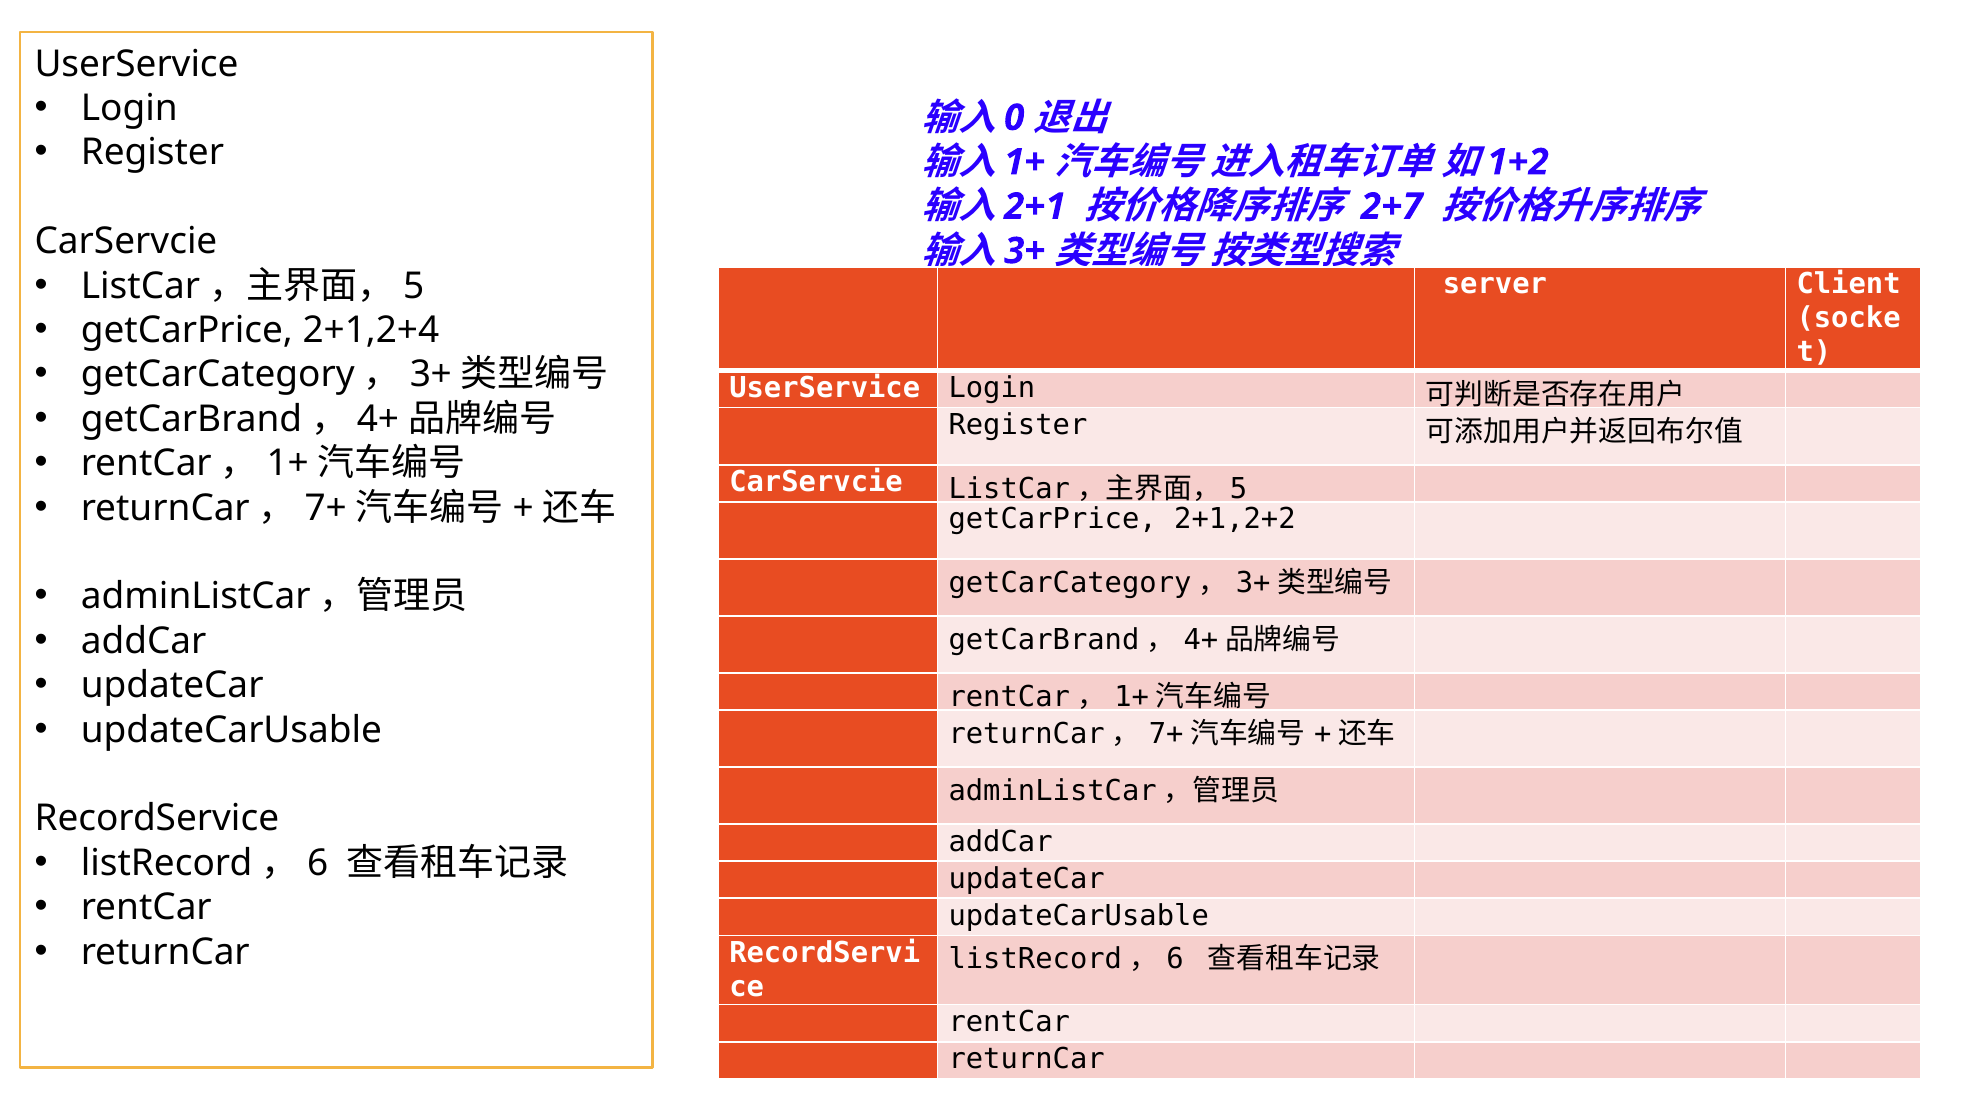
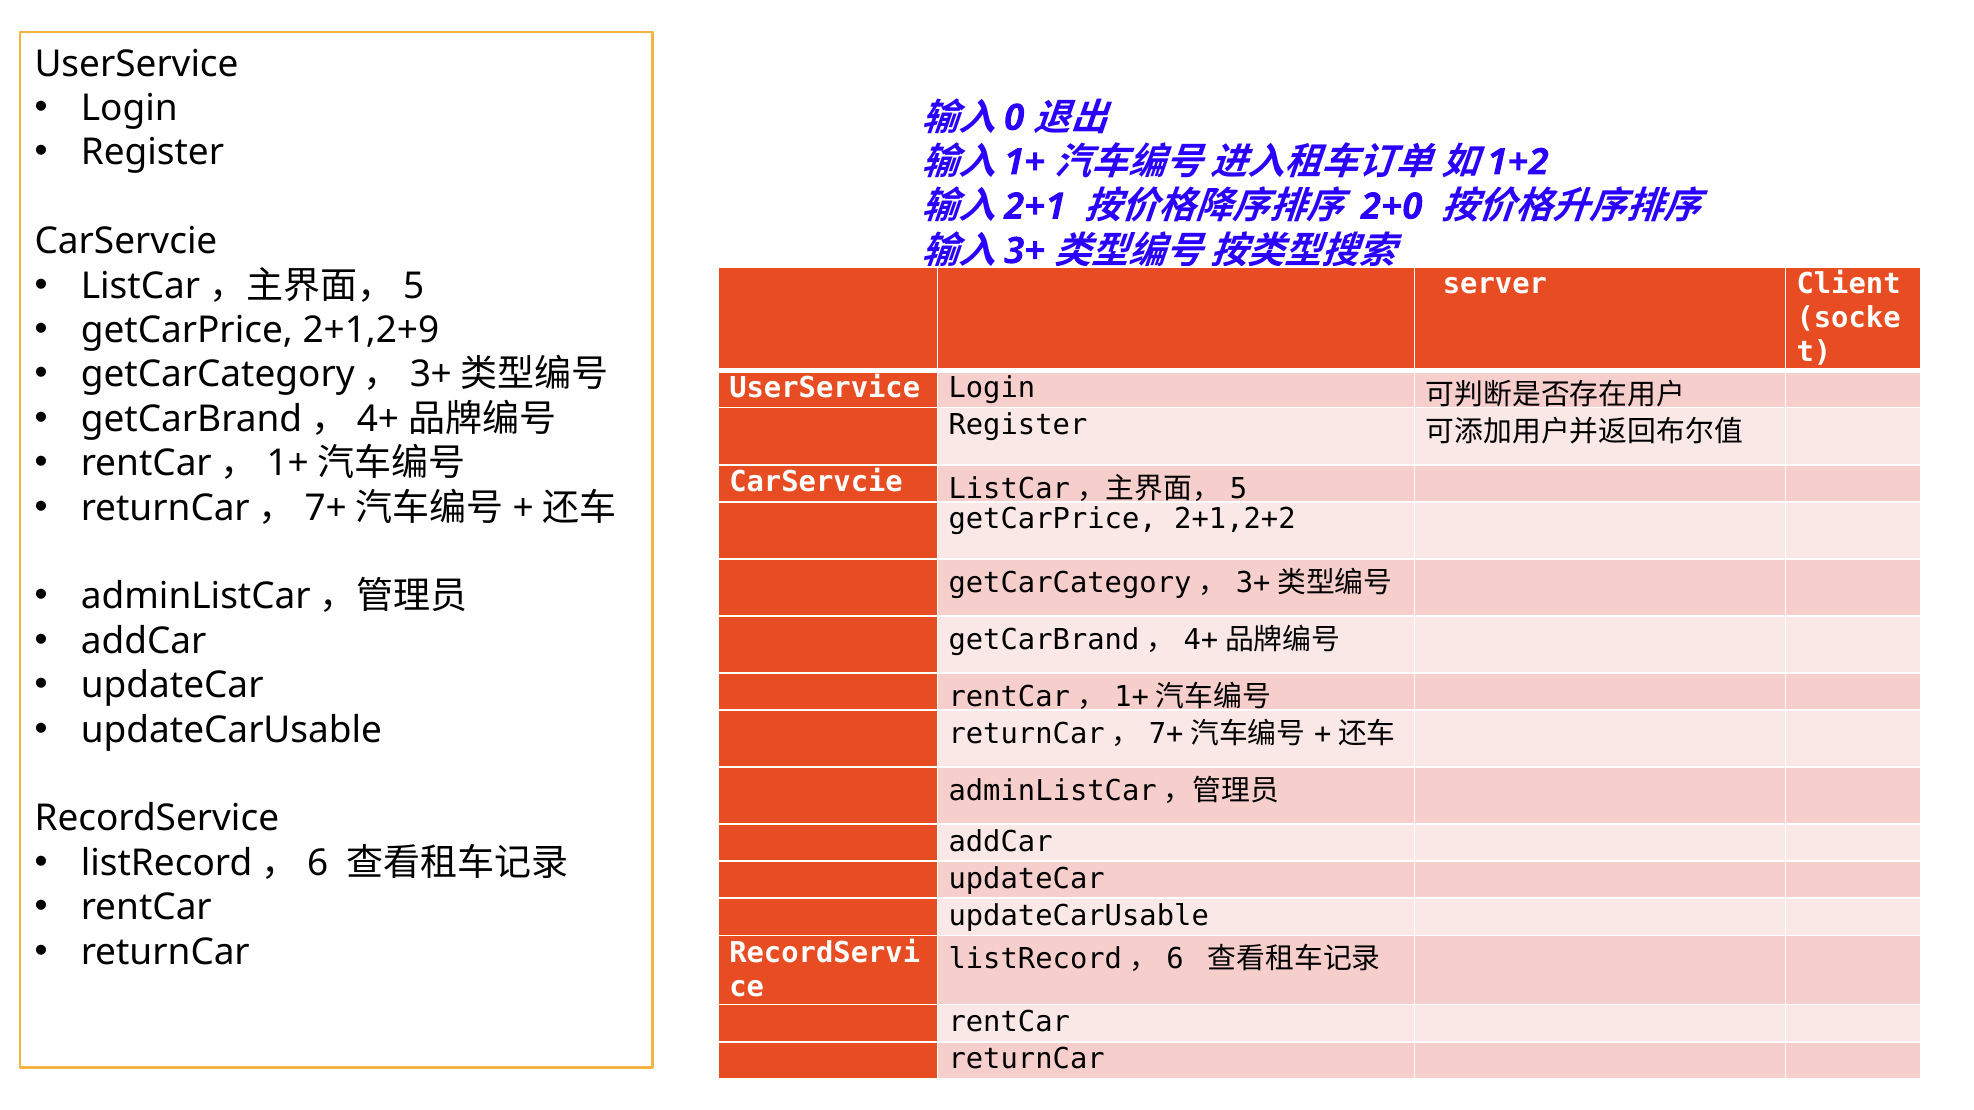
2+7: 2+7 -> 2+0
2+1,2+4: 2+1,2+4 -> 2+1,2+9
